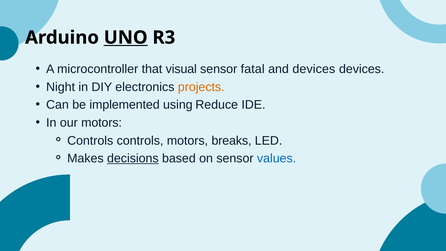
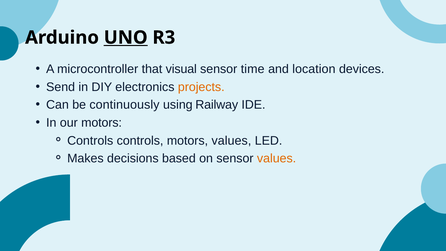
fatal: fatal -> time
and devices: devices -> location
Night: Night -> Send
implemented: implemented -> continuously
Reduce: Reduce -> Railway
motors breaks: breaks -> values
decisions underline: present -> none
values at (277, 158) colour: blue -> orange
